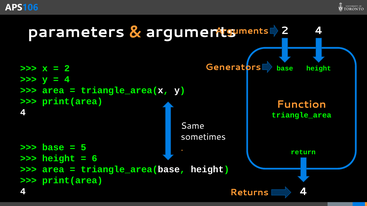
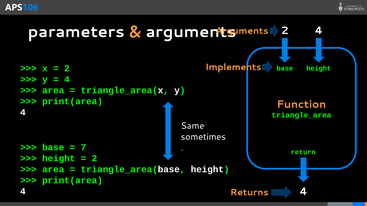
Generators: Generators -> Implements
5: 5 -> 7
6 at (94, 159): 6 -> 2
